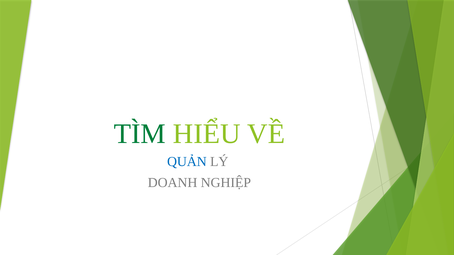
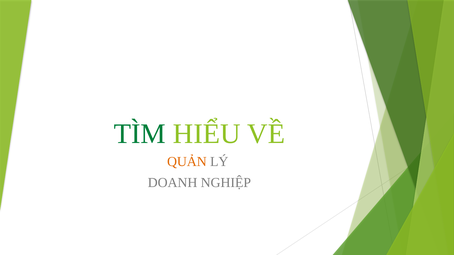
QUẢN colour: blue -> orange
